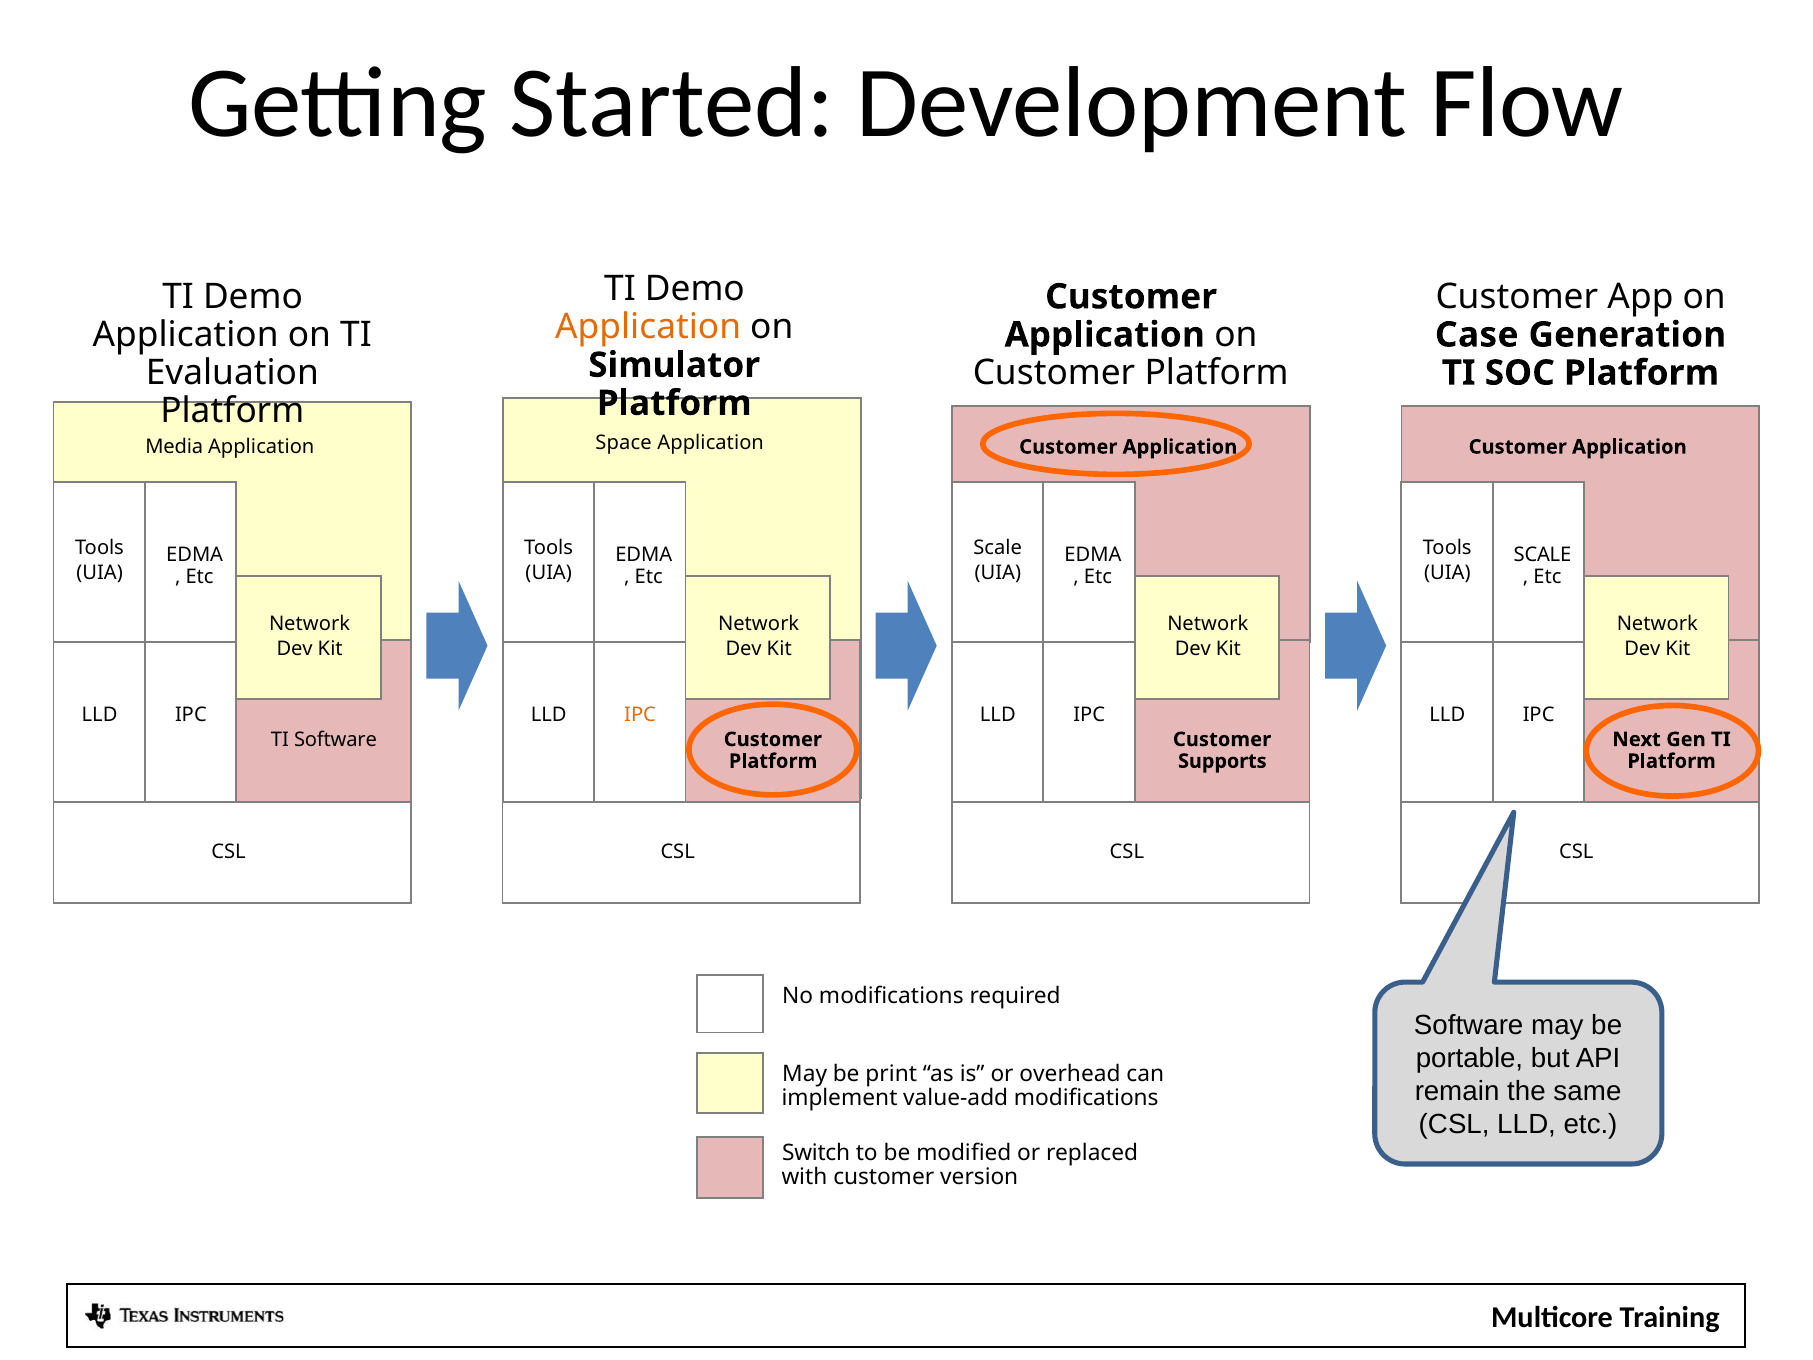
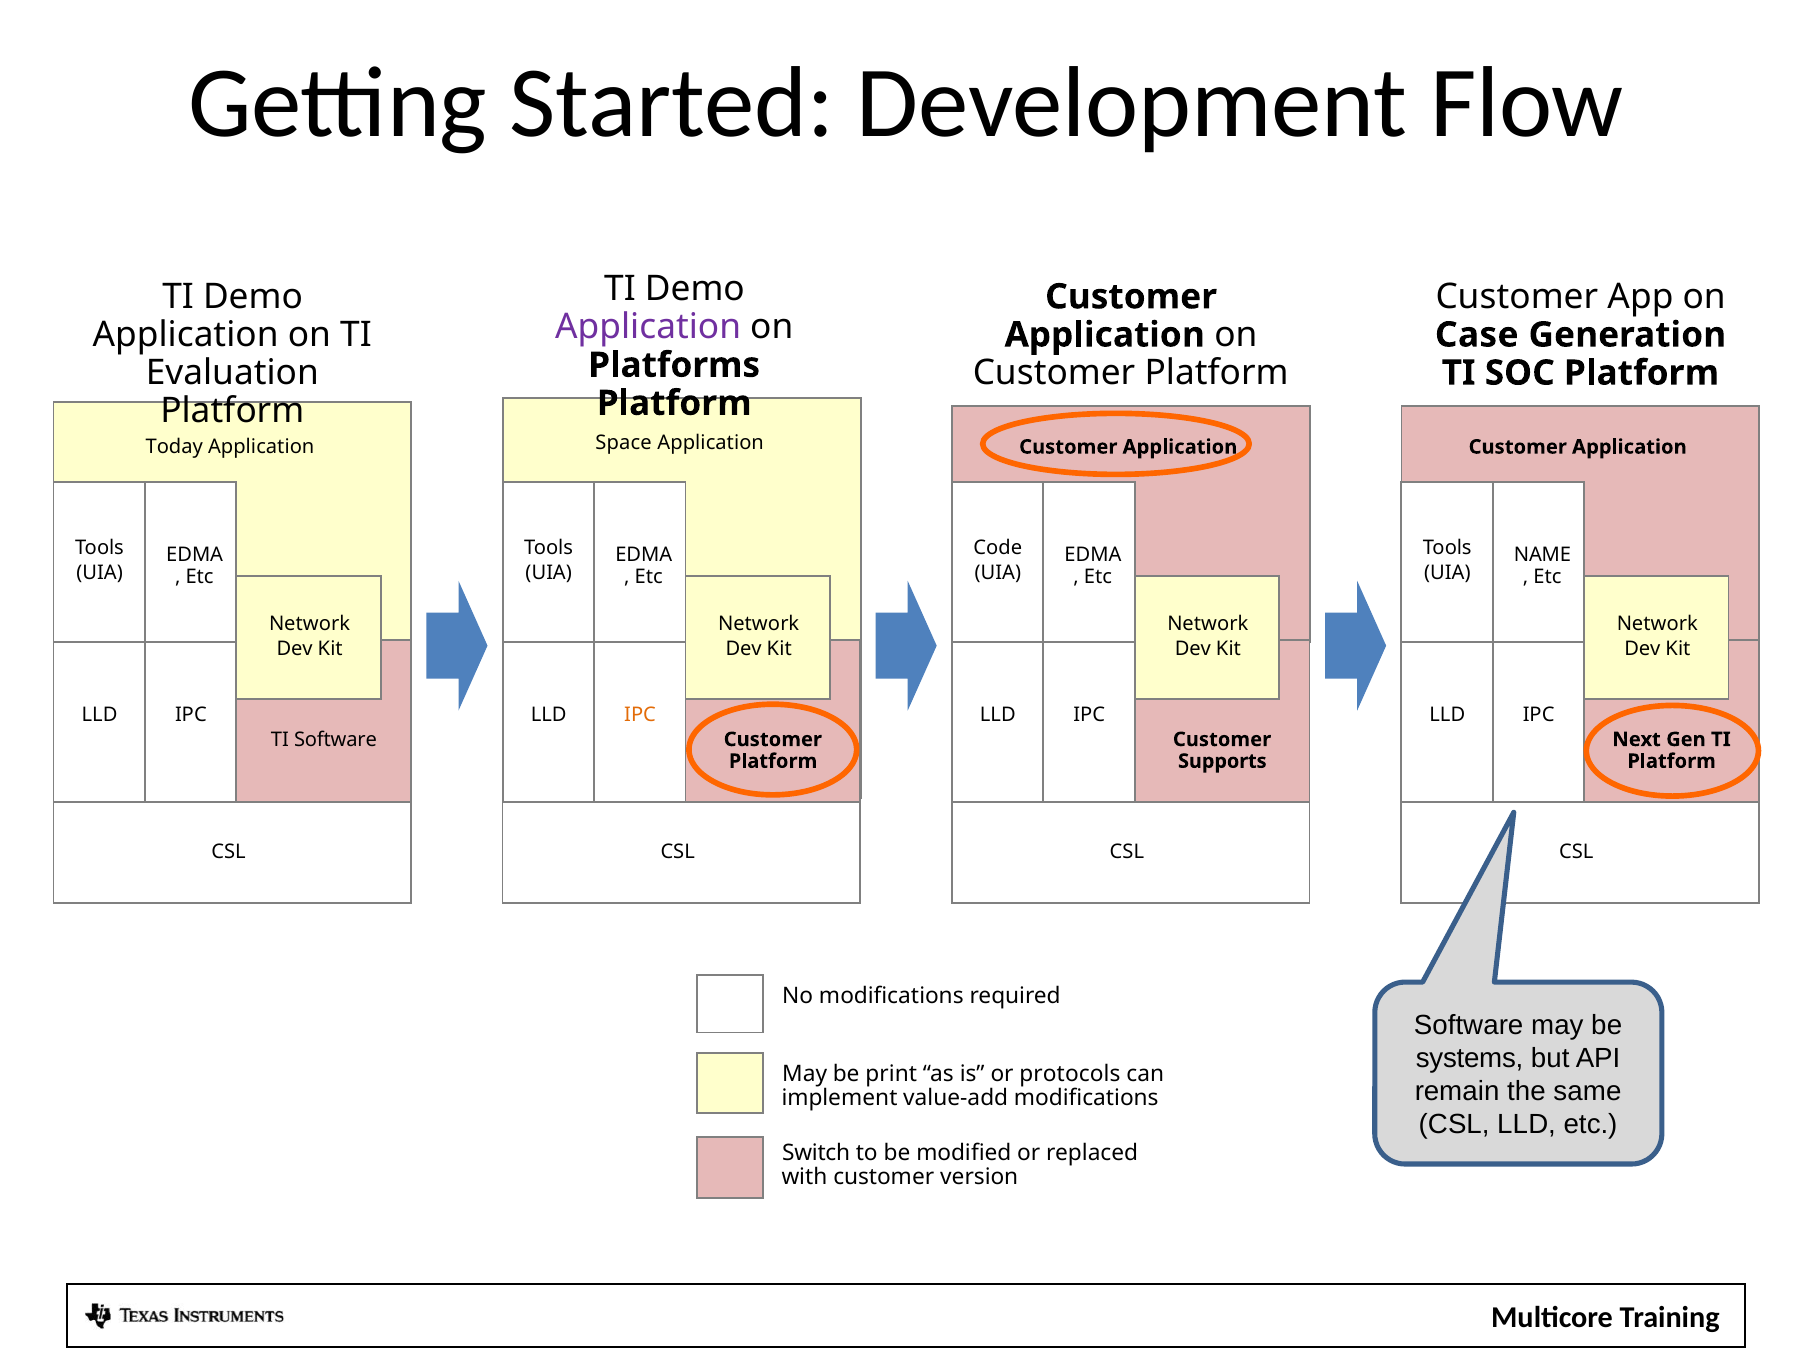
Application at (648, 327) colour: orange -> purple
Simulator: Simulator -> Platforms
Media: Media -> Today
Scale at (998, 547): Scale -> Code
SCALE at (1542, 555): SCALE -> NAME
portable: portable -> systems
overhead: overhead -> protocols
